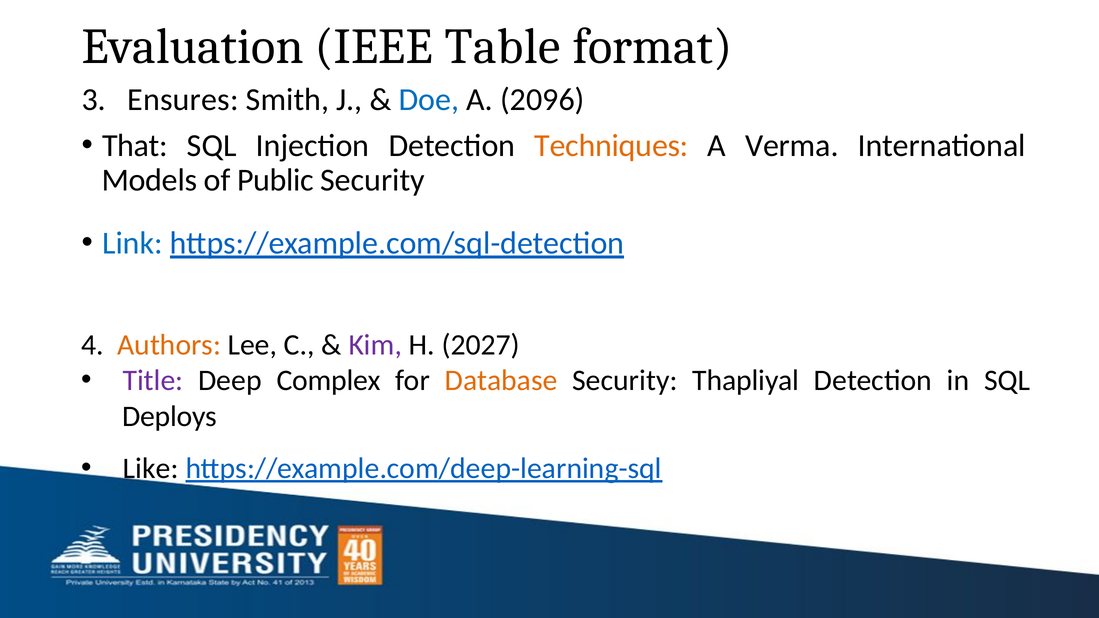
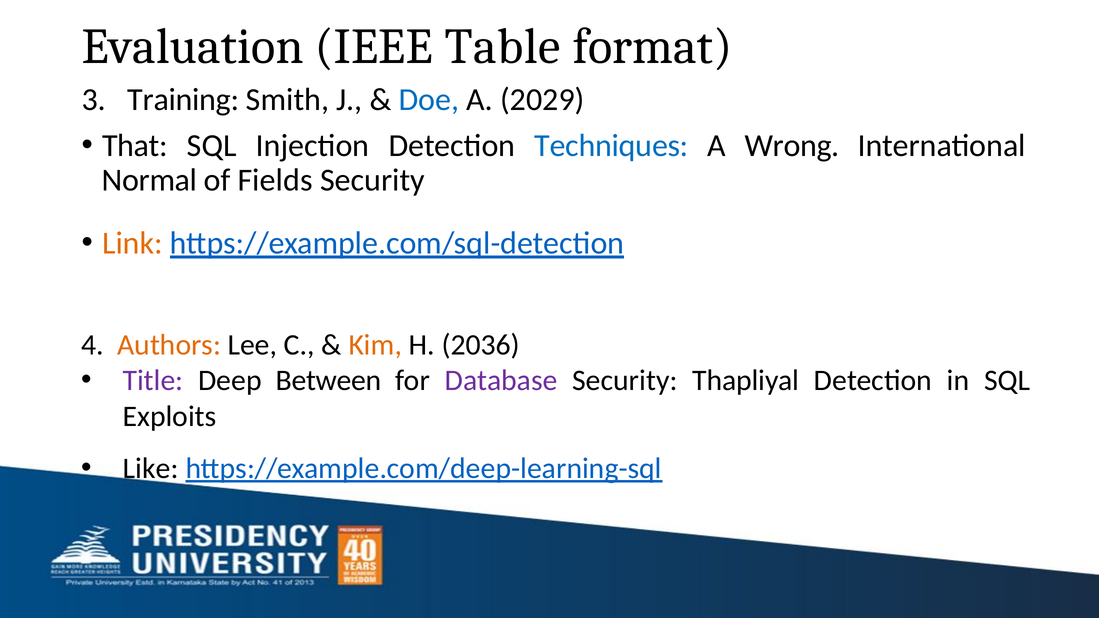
Ensures: Ensures -> Training
2096: 2096 -> 2029
Techniques colour: orange -> blue
Verma: Verma -> Wrong
Models: Models -> Normal
Public: Public -> Fields
Link colour: blue -> orange
Kim colour: purple -> orange
2027: 2027 -> 2036
Complex: Complex -> Between
Database colour: orange -> purple
Deploys: Deploys -> Exploits
